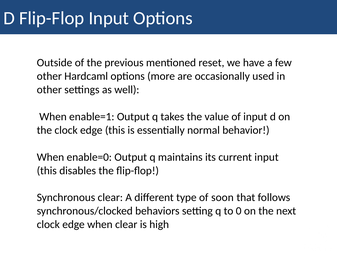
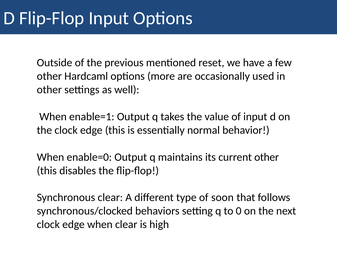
current input: input -> other
